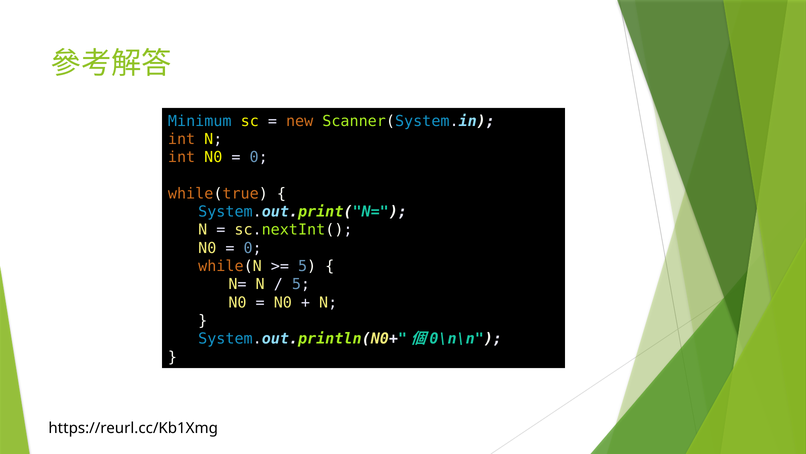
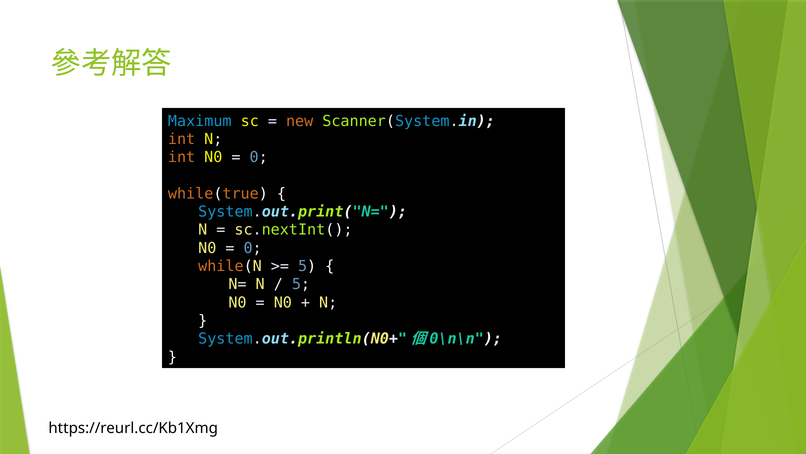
Minimum: Minimum -> Maximum
